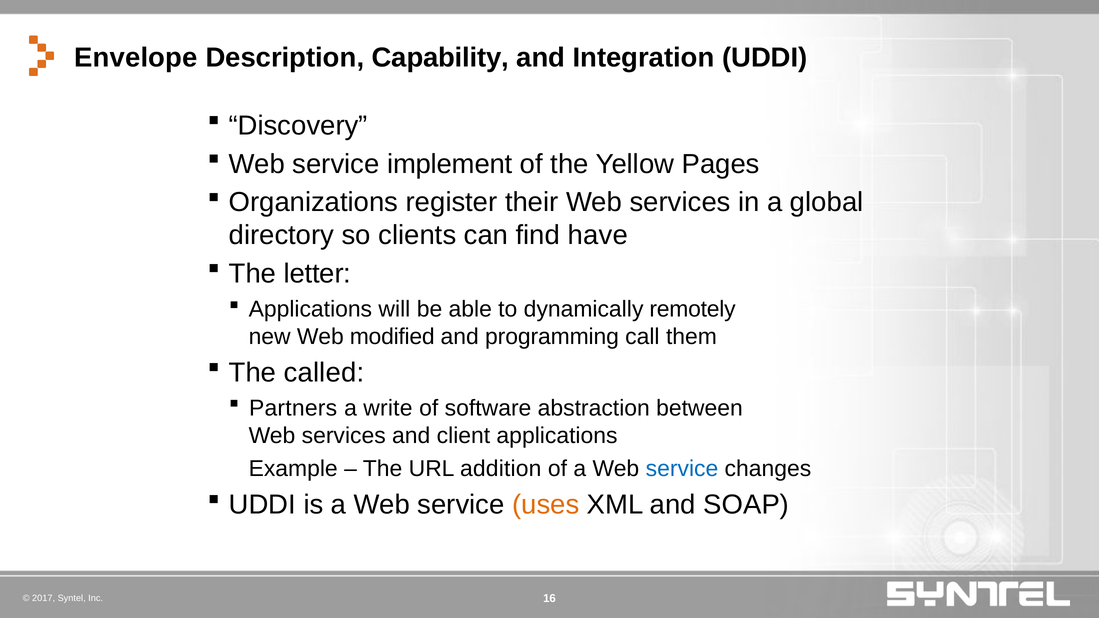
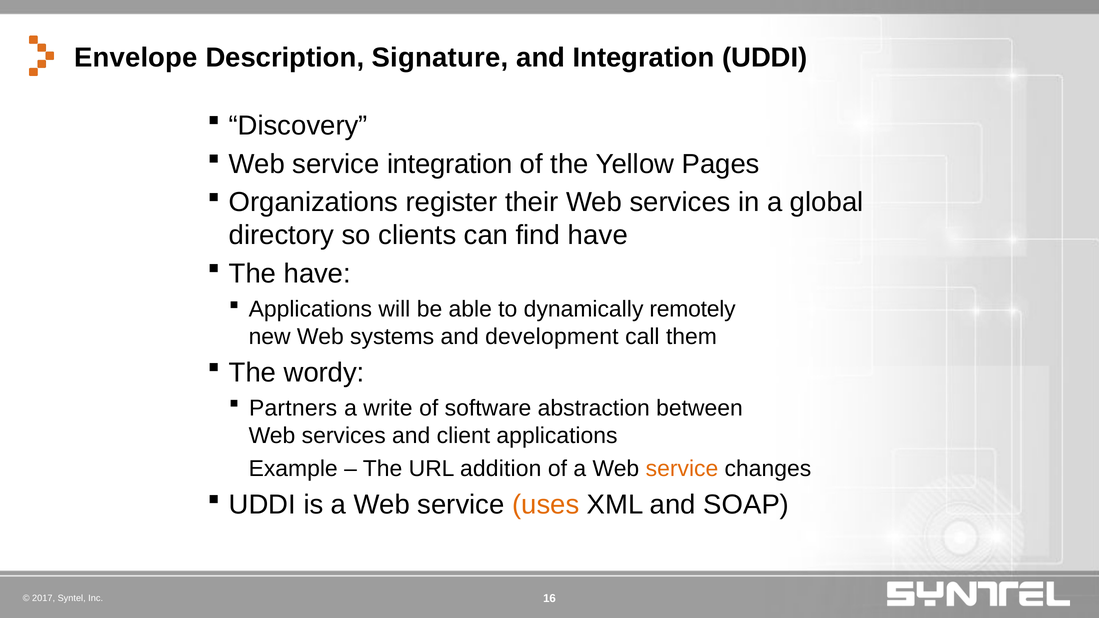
Capability: Capability -> Signature
service implement: implement -> integration
The letter: letter -> have
modified: modified -> systems
programming: programming -> development
called: called -> wordy
service at (682, 469) colour: blue -> orange
